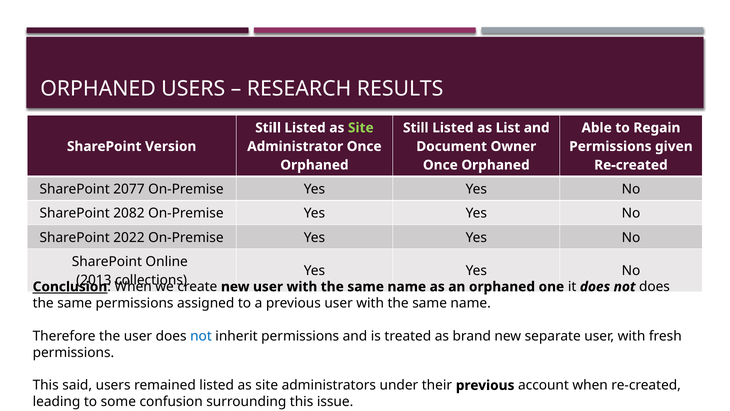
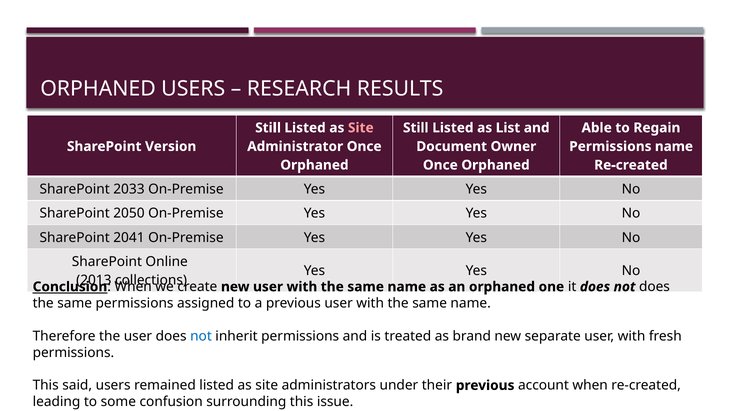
Site at (361, 128) colour: light green -> pink
Permissions given: given -> name
2077: 2077 -> 2033
2082: 2082 -> 2050
2022: 2022 -> 2041
